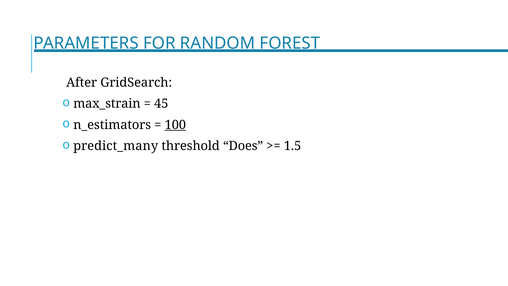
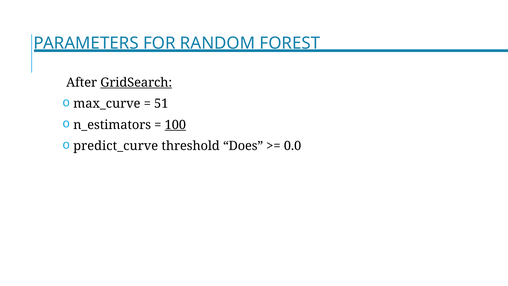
GridSearch underline: none -> present
max_strain: max_strain -> max_curve
45: 45 -> 51
predict_many: predict_many -> predict_curve
1.5: 1.5 -> 0.0
